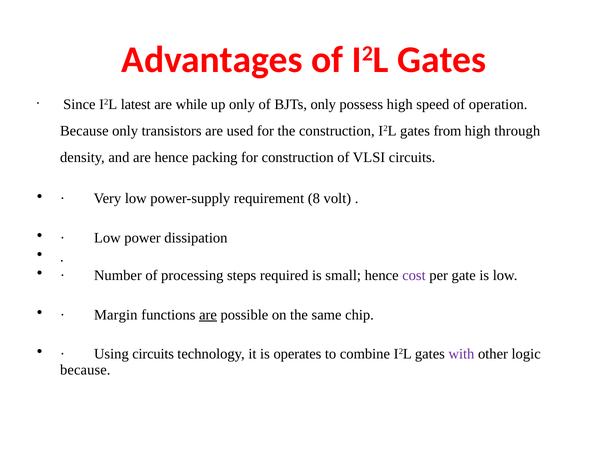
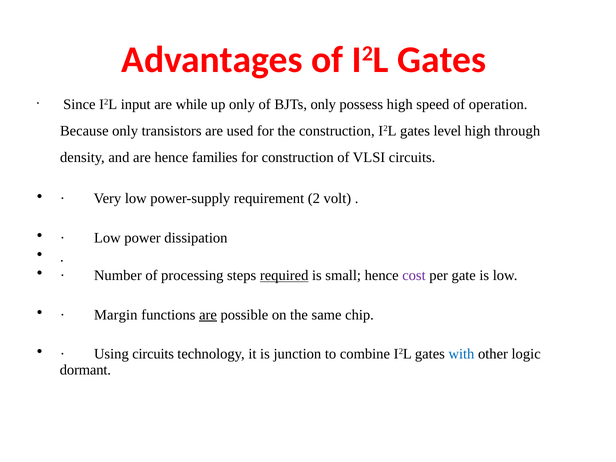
latest: latest -> input
from: from -> level
packing: packing -> families
8: 8 -> 2
required underline: none -> present
operates: operates -> junction
with colour: purple -> blue
because at (85, 370): because -> dormant
